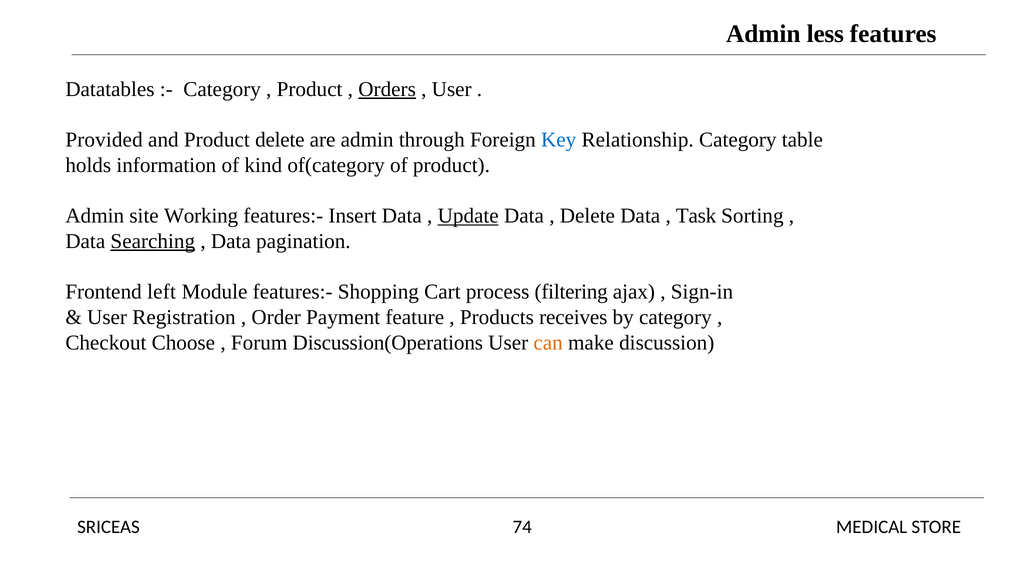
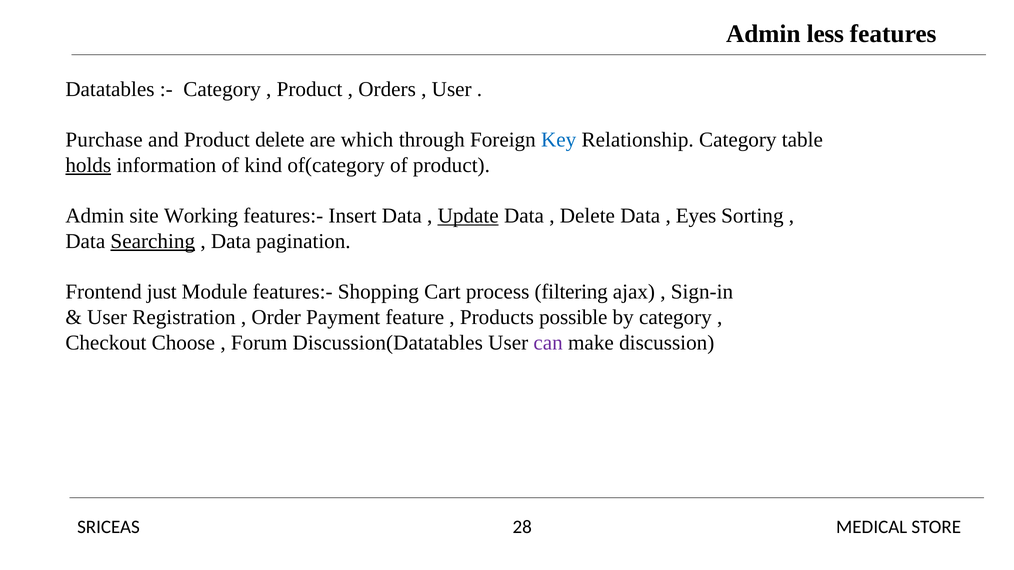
Orders underline: present -> none
Provided: Provided -> Purchase
are admin: admin -> which
holds underline: none -> present
Task: Task -> Eyes
left: left -> just
receives: receives -> possible
Discussion(Operations: Discussion(Operations -> Discussion(Datatables
can colour: orange -> purple
74: 74 -> 28
